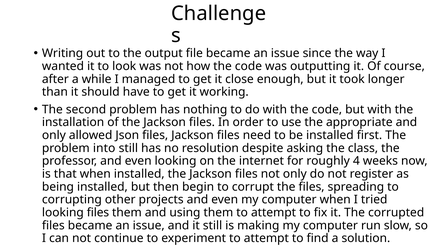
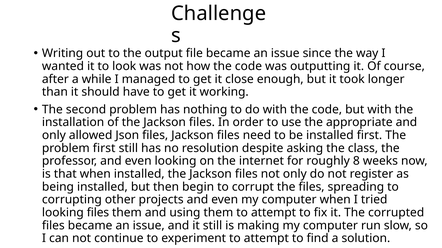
problem into: into -> first
4: 4 -> 8
